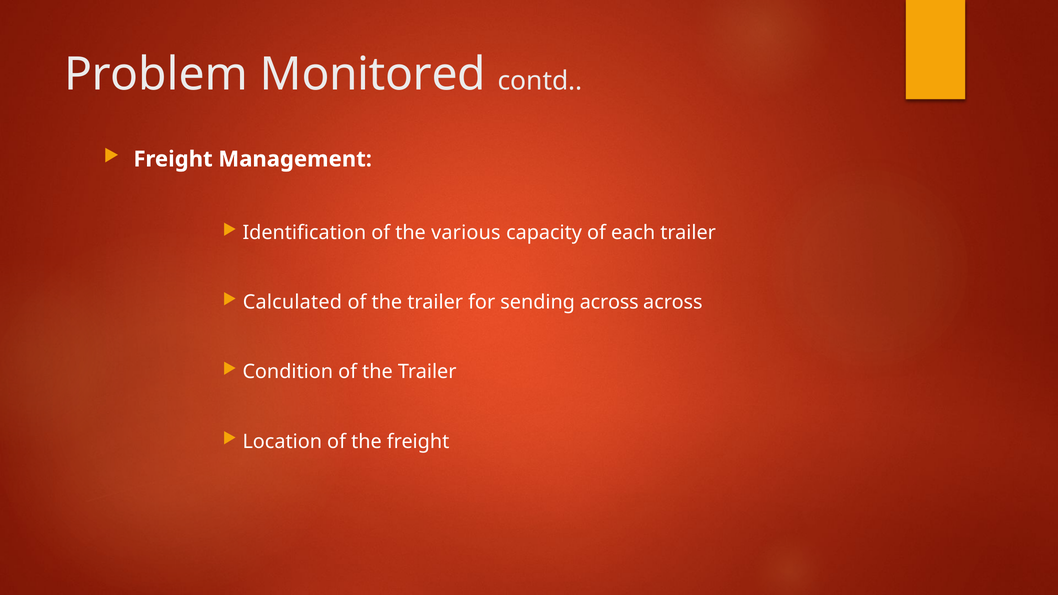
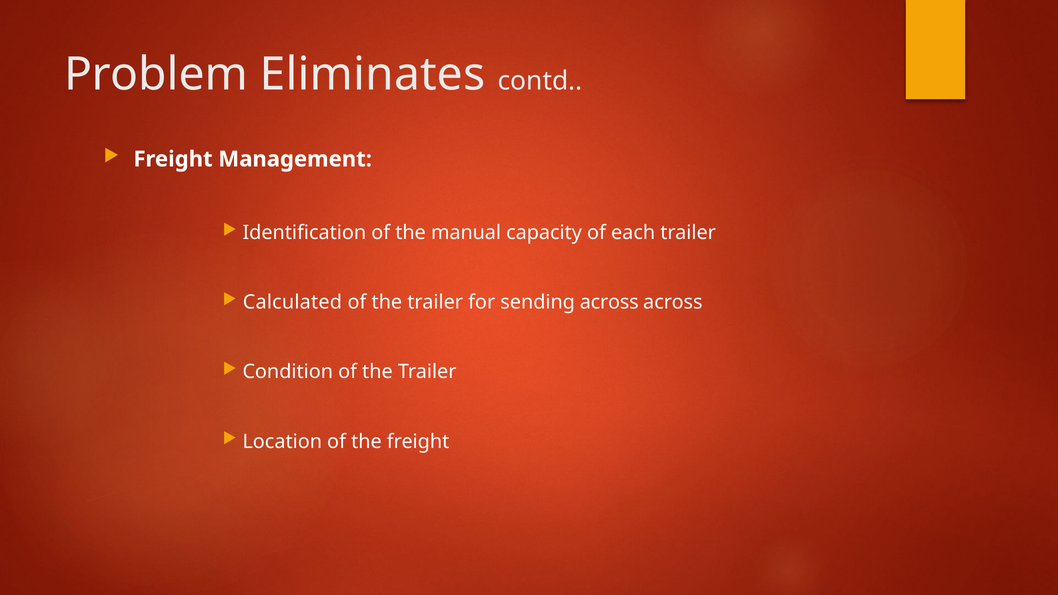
Monitored: Monitored -> Eliminates
various: various -> manual
